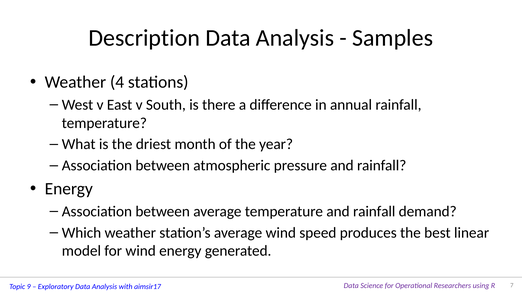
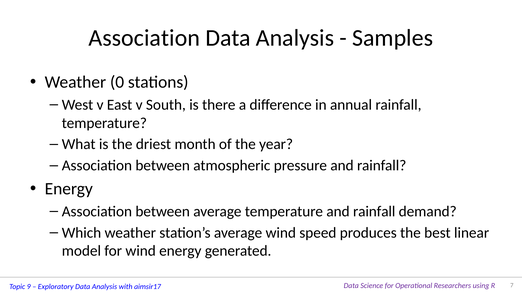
Description at (144, 38): Description -> Association
4: 4 -> 0
